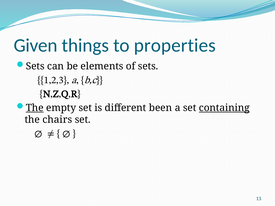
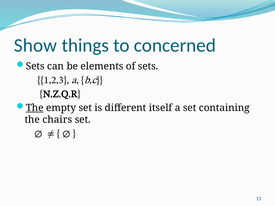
Given: Given -> Show
properties: properties -> concerned
been: been -> itself
containing underline: present -> none
